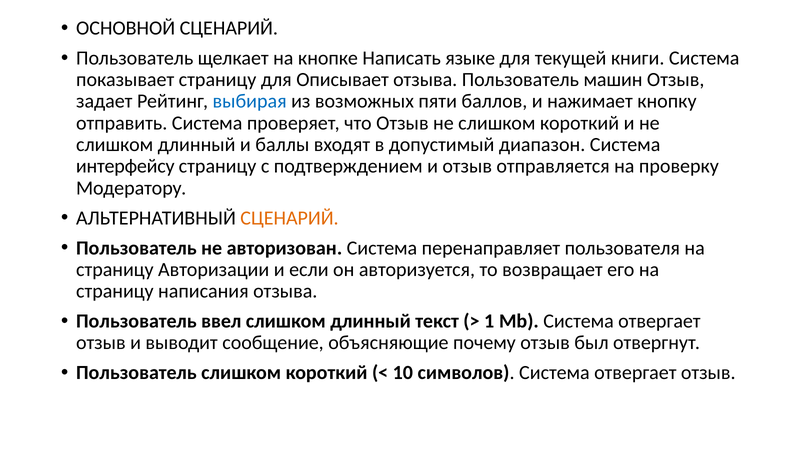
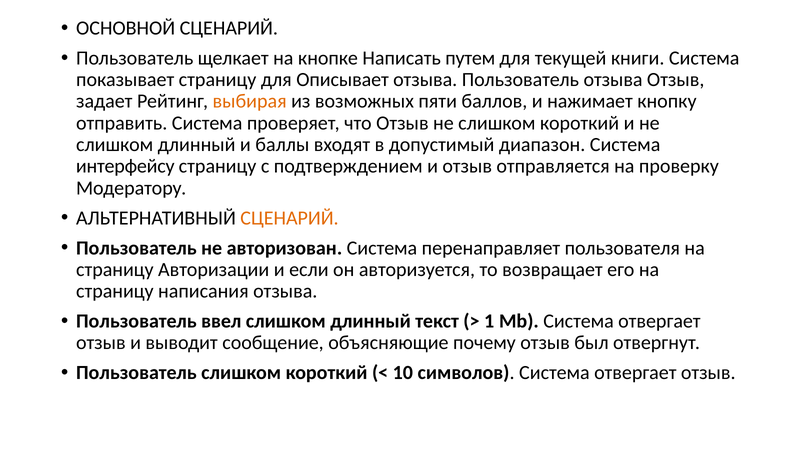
языке: языке -> путем
Пользователь машин: машин -> отзыва
выбирая colour: blue -> orange
